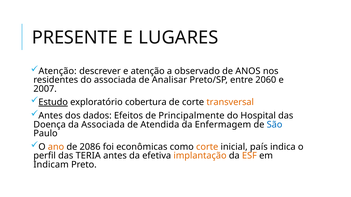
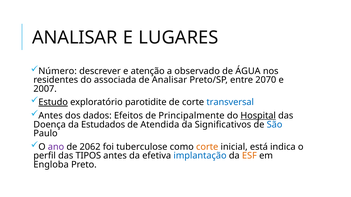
PRESENTE at (75, 38): PRESENTE -> ANALISAR
Atenção at (58, 71): Atenção -> Número
ANOS: ANOS -> ÁGUA
2060: 2060 -> 2070
cobertura: cobertura -> parotidite
transversal colour: orange -> blue
Hospital underline: none -> present
da Associada: Associada -> Estudados
Enfermagem: Enfermagem -> Significativos
ano colour: orange -> purple
2086: 2086 -> 2062
econômicas: econômicas -> tuberculose
país: país -> está
TERIA: TERIA -> TIPOS
implantação colour: orange -> blue
Indicam: Indicam -> Engloba
